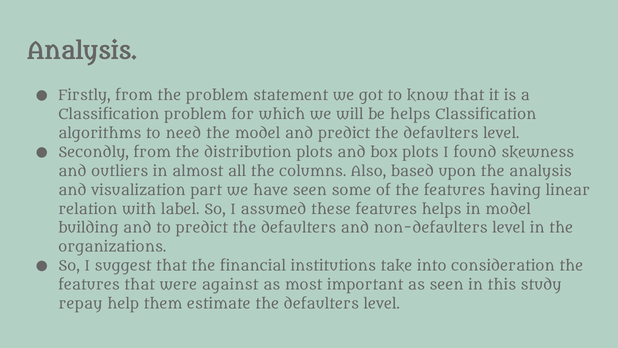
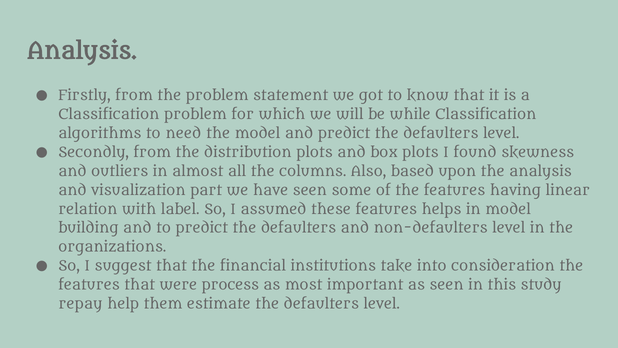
be helps: helps -> while
against: against -> process
